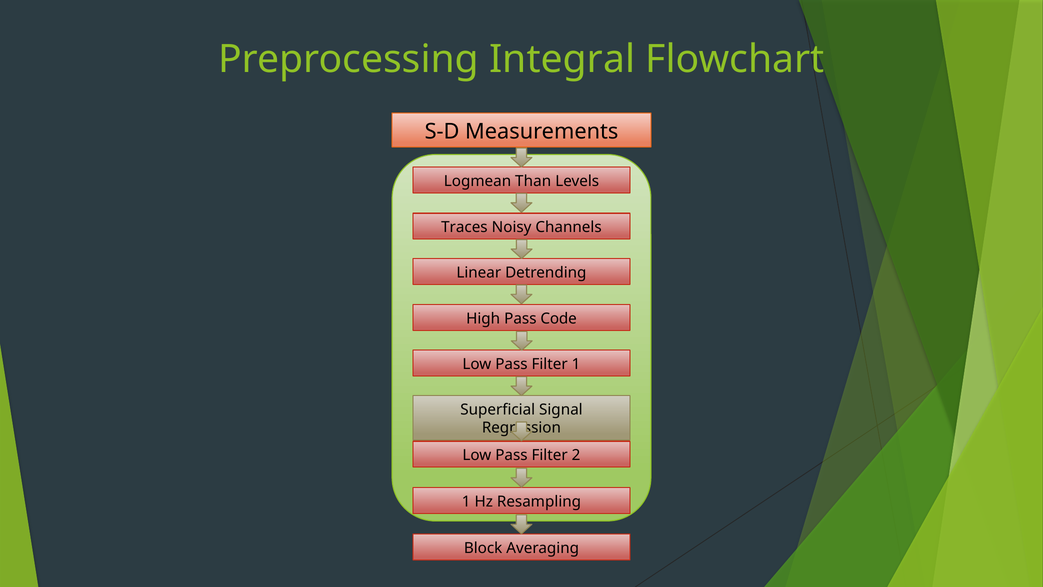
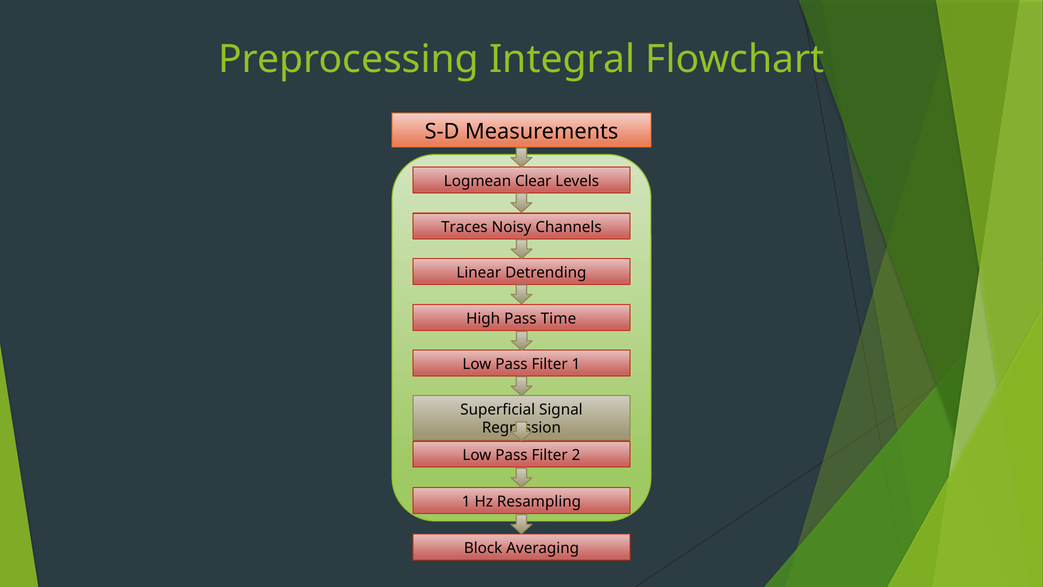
Than: Than -> Clear
Code: Code -> Time
